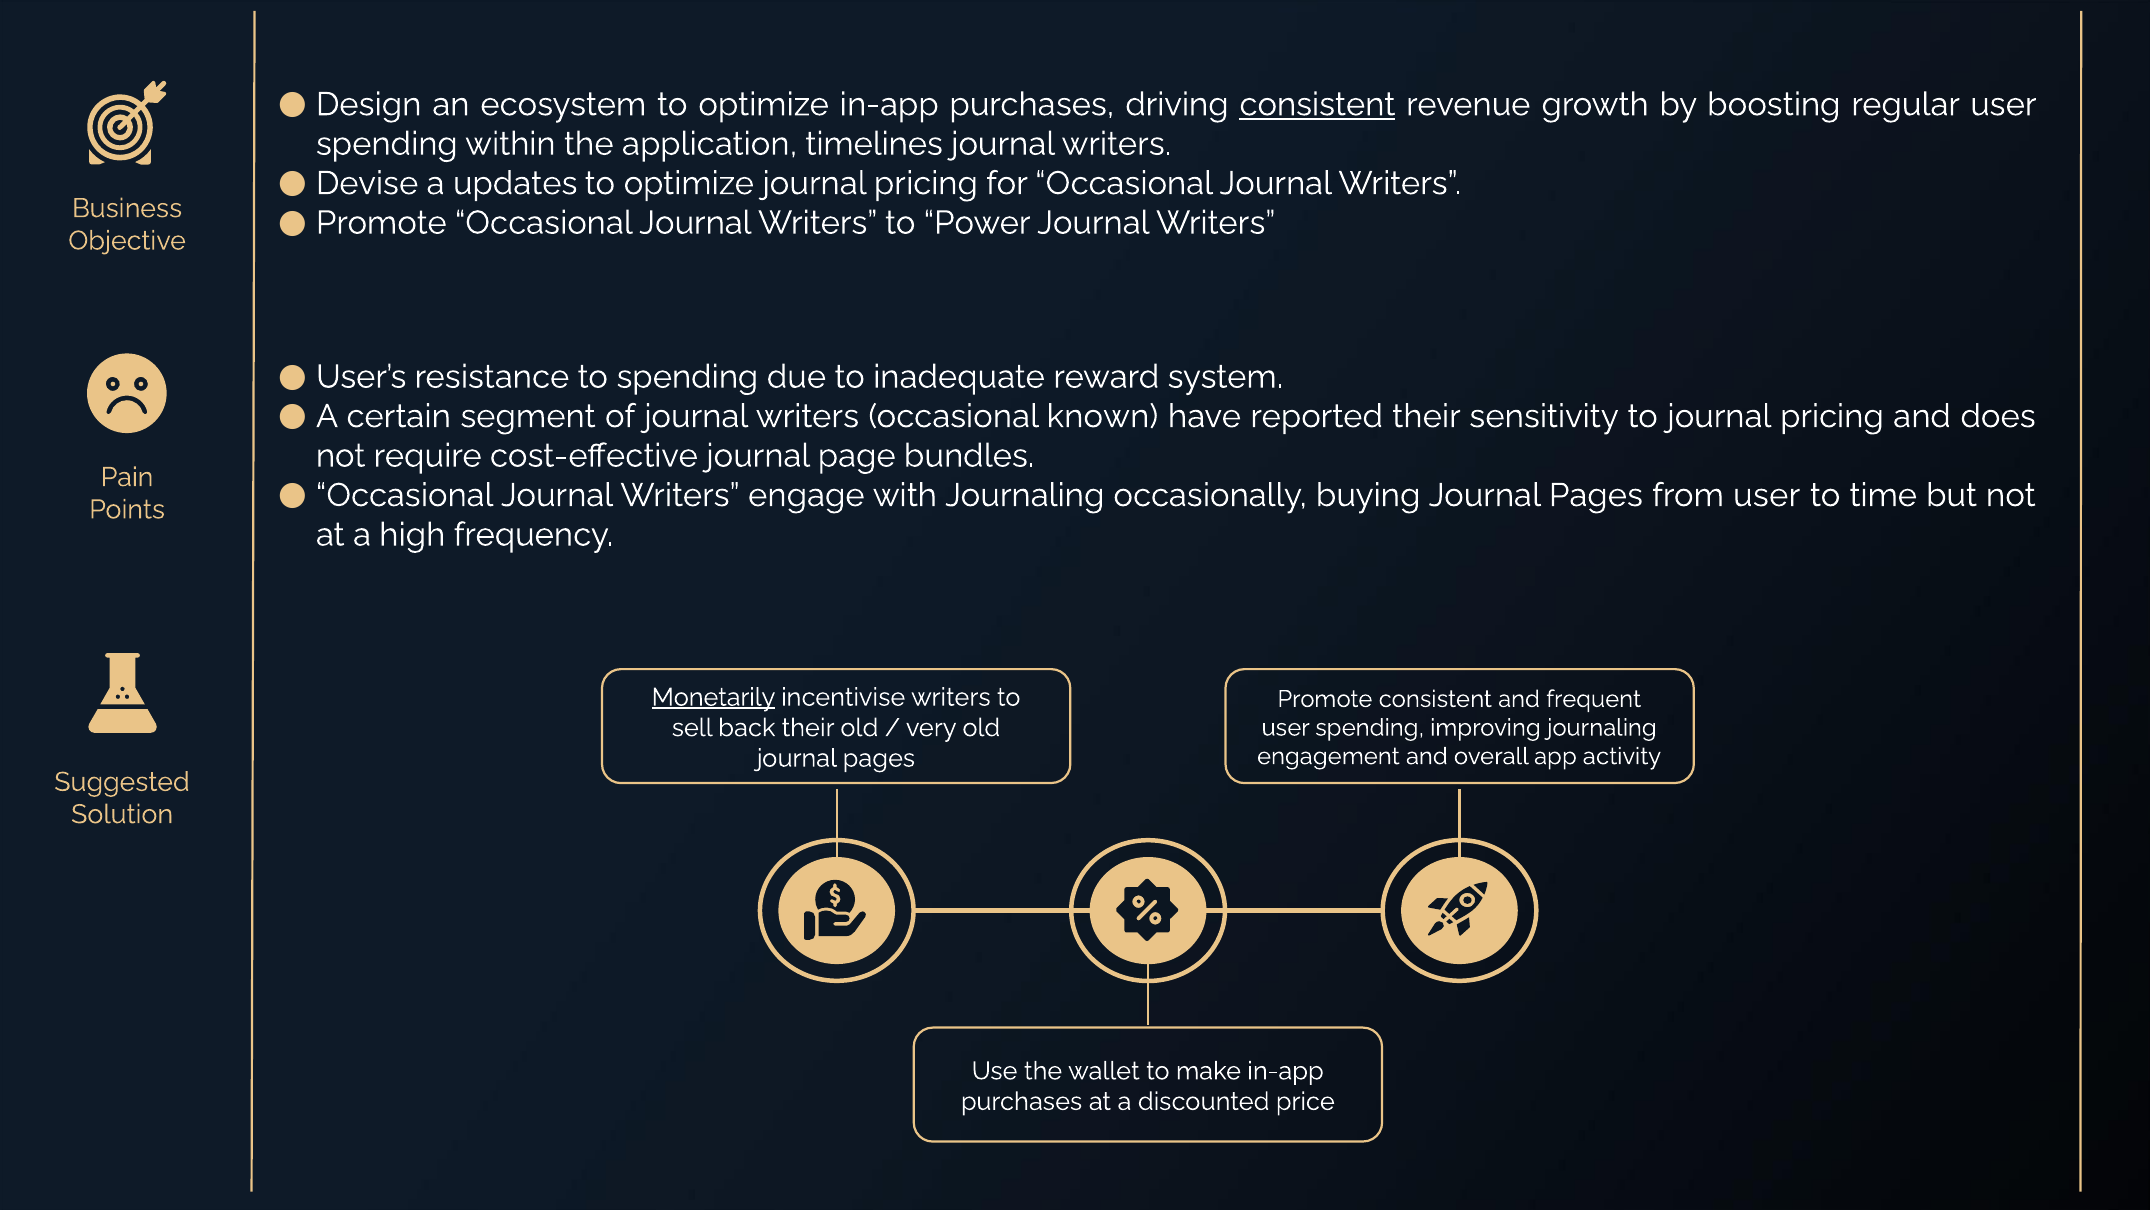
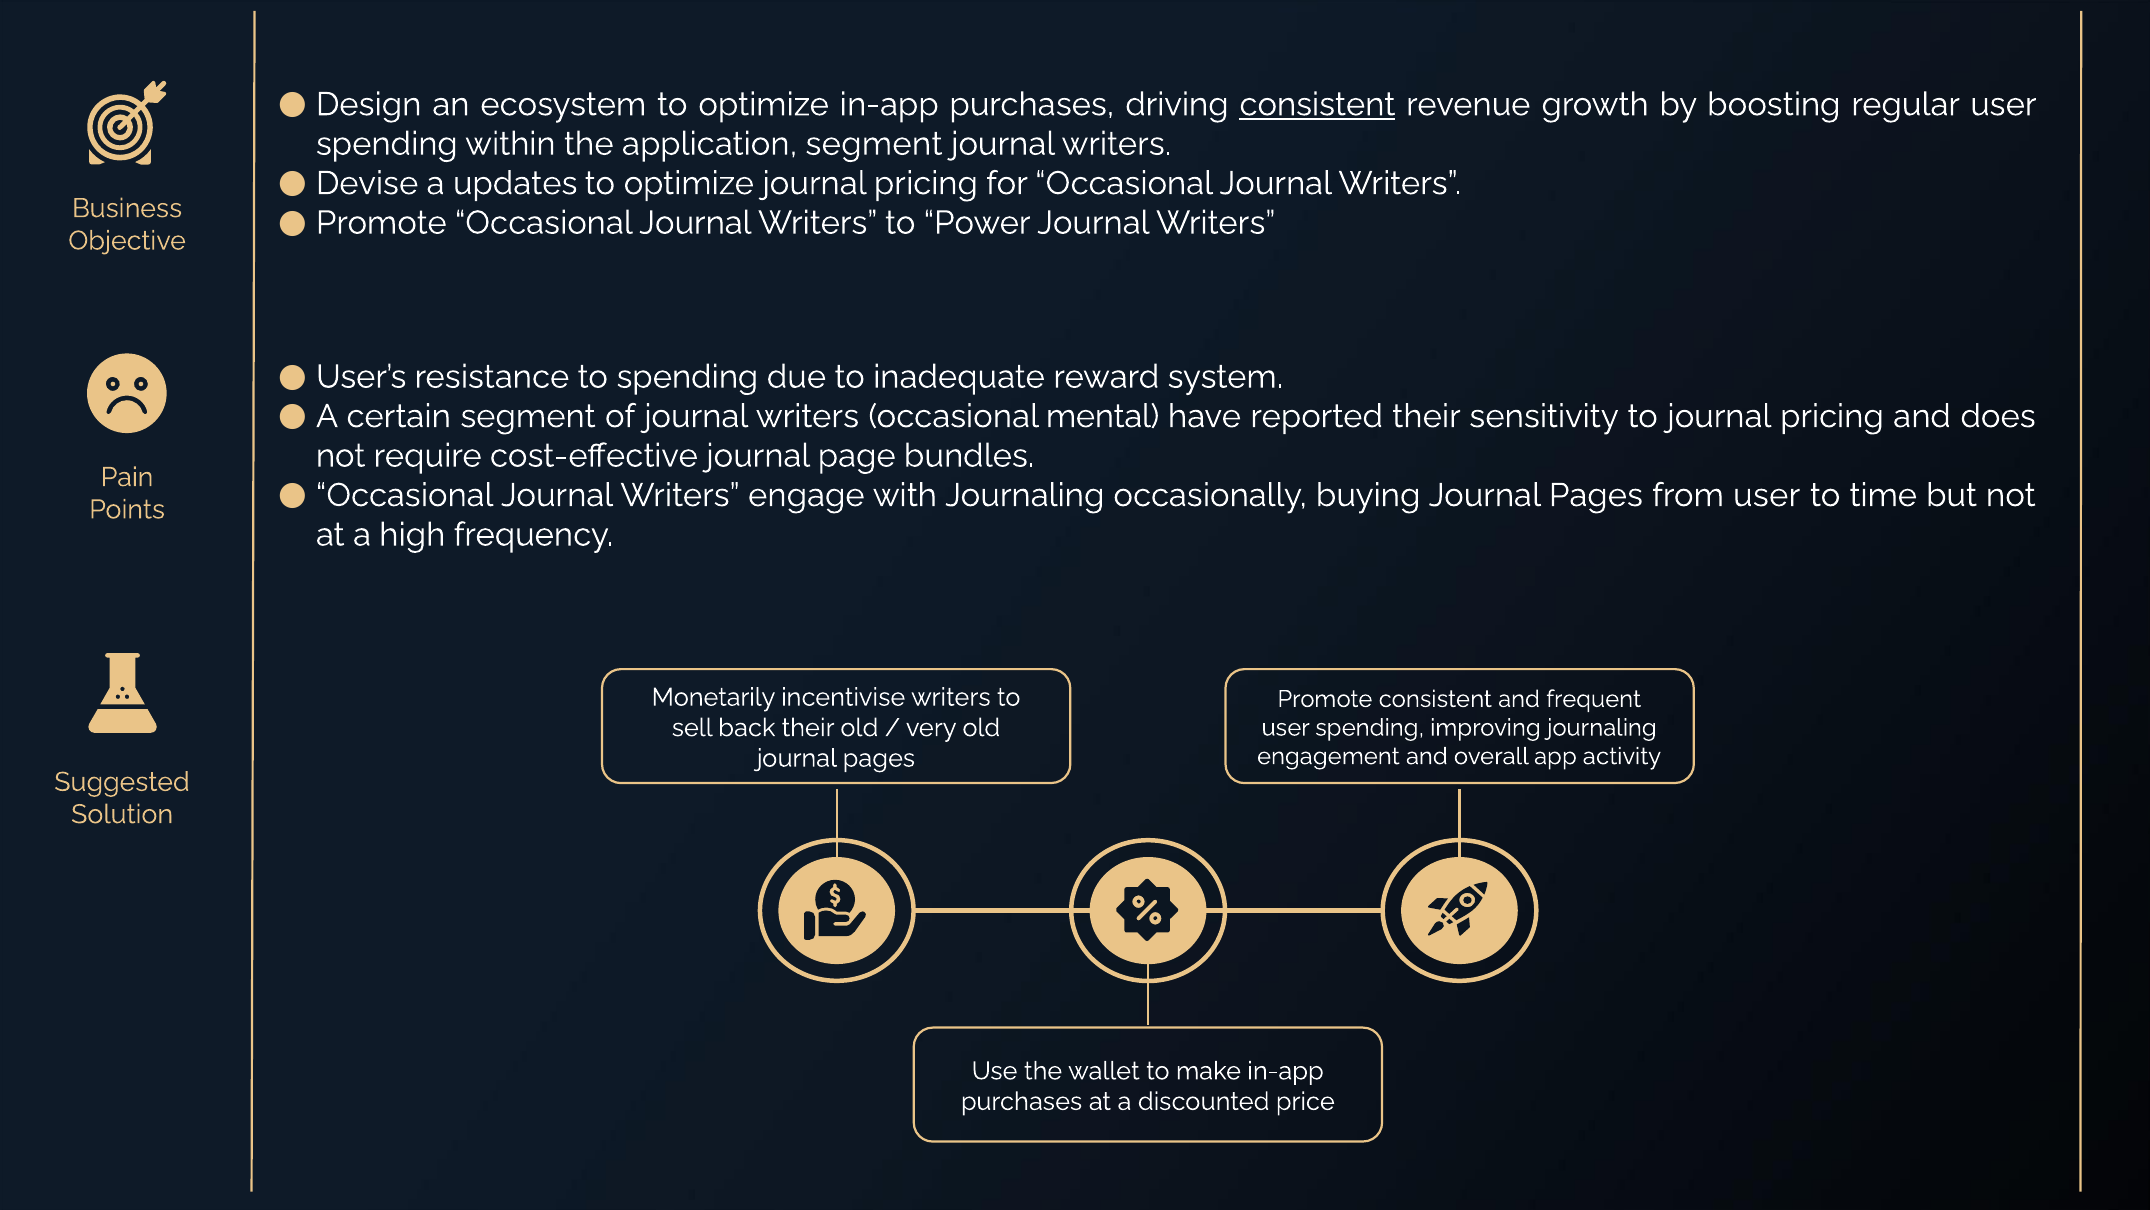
application timelines: timelines -> segment
known: known -> mental
Monetarily underline: present -> none
